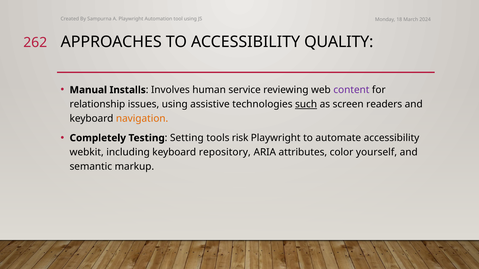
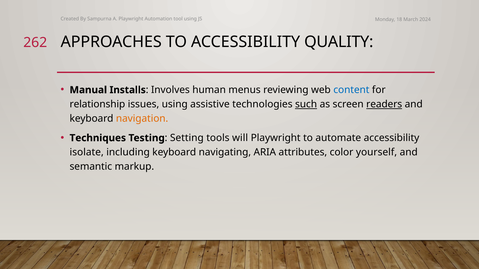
service: service -> menus
content colour: purple -> blue
readers underline: none -> present
Completely: Completely -> Techniques
risk: risk -> will
webkit: webkit -> isolate
repository: repository -> navigating
